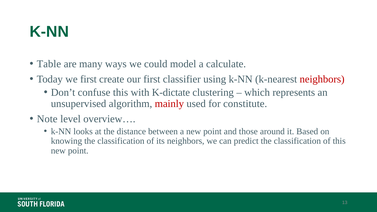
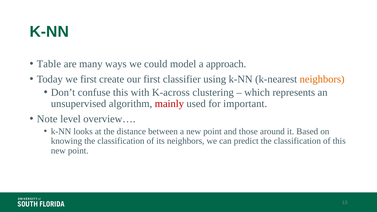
calculate: calculate -> approach
neighbors at (322, 79) colour: red -> orange
K-dictate: K-dictate -> K-across
constitute: constitute -> important
